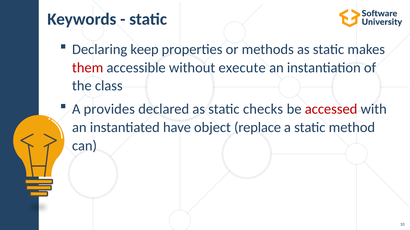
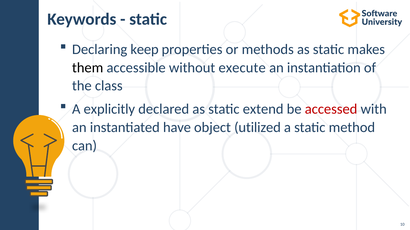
them colour: red -> black
provides: provides -> explicitly
checks: checks -> extend
replace: replace -> utilized
